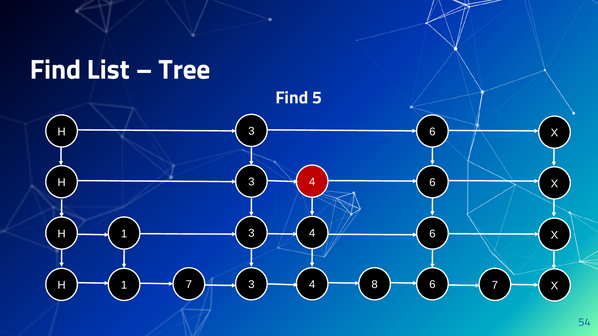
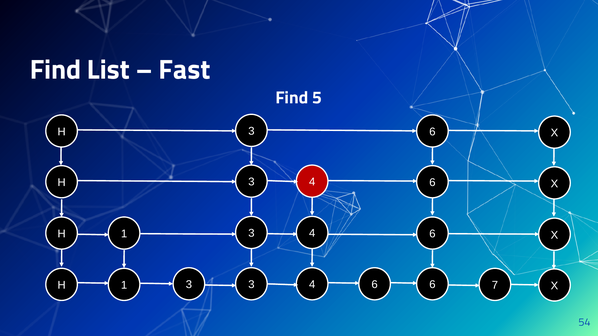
Tree: Tree -> Fast
4 8: 8 -> 6
1 7: 7 -> 3
